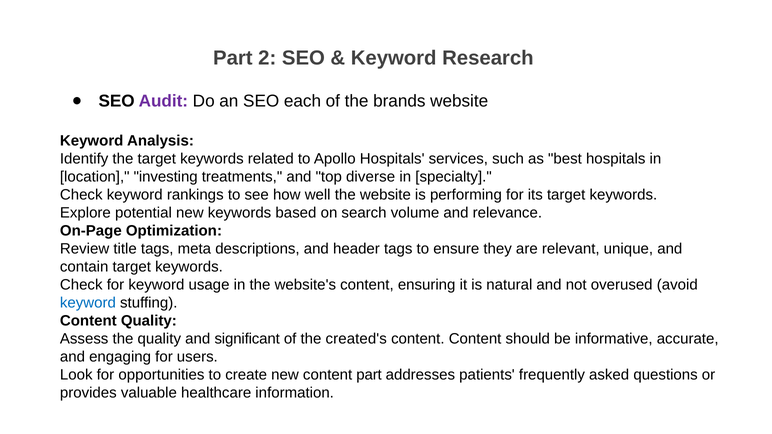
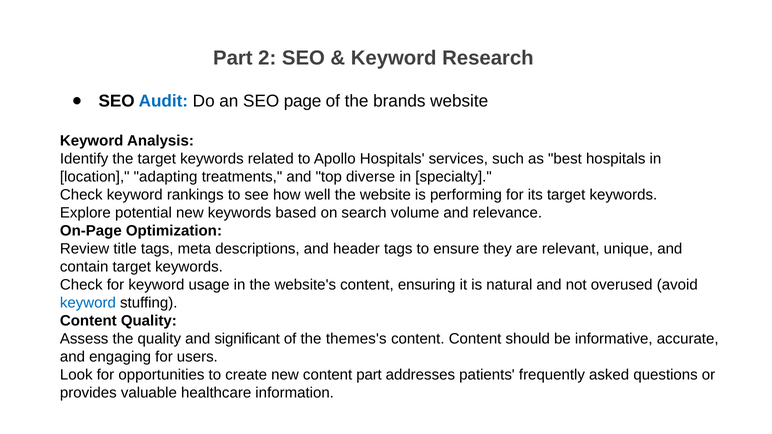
Audit colour: purple -> blue
each: each -> page
investing: investing -> adapting
created's: created's -> themes's
